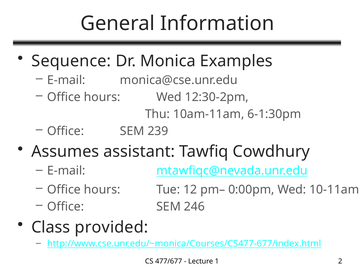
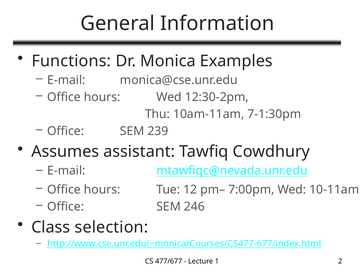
Sequence: Sequence -> Functions
6-1:30pm: 6-1:30pm -> 7-1:30pm
0:00pm: 0:00pm -> 7:00pm
provided: provided -> selection
